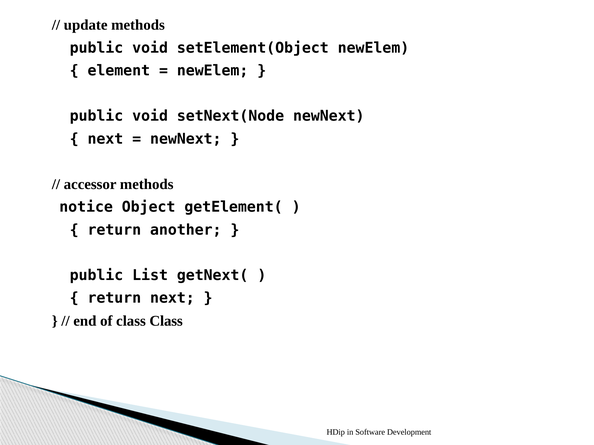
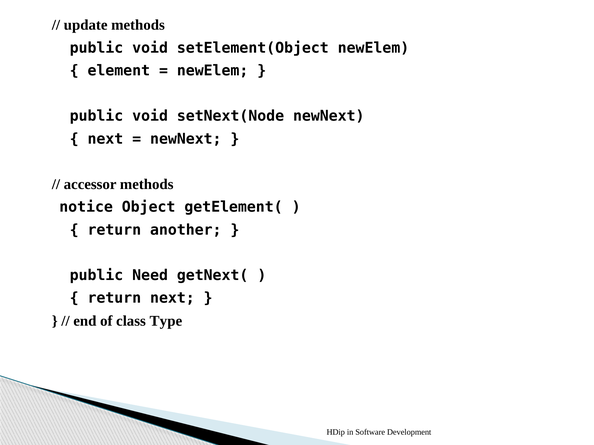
List: List -> Need
class Class: Class -> Type
